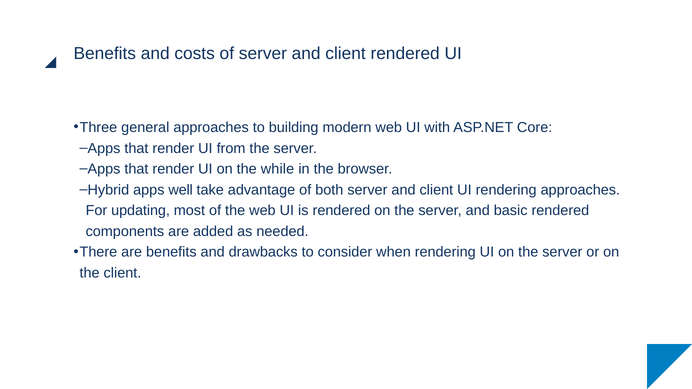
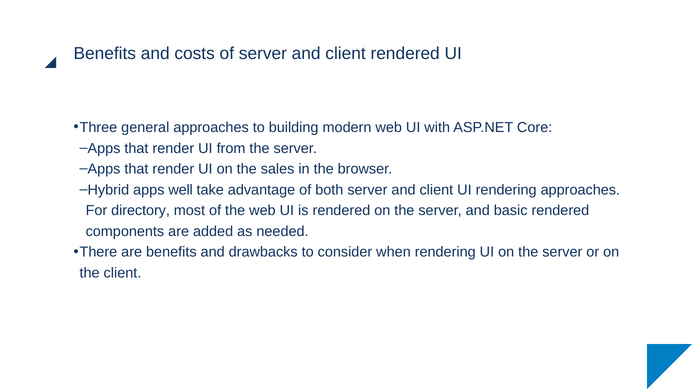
while: while -> sales
updating: updating -> directory
